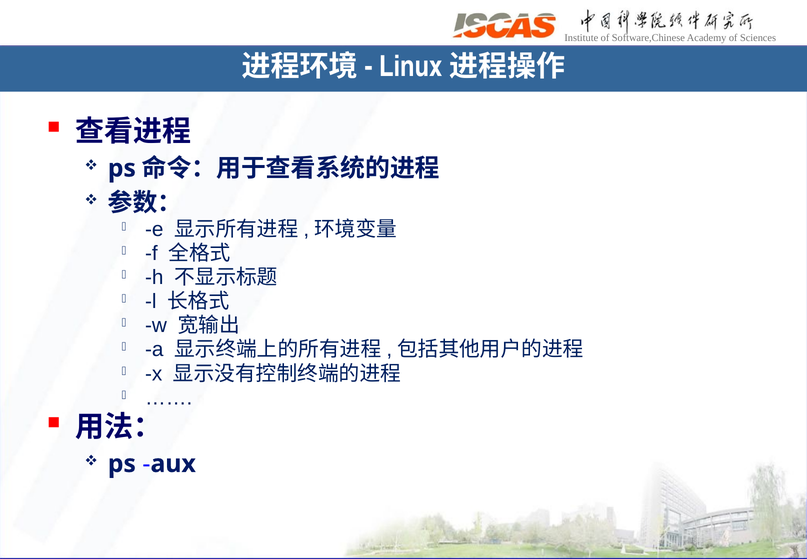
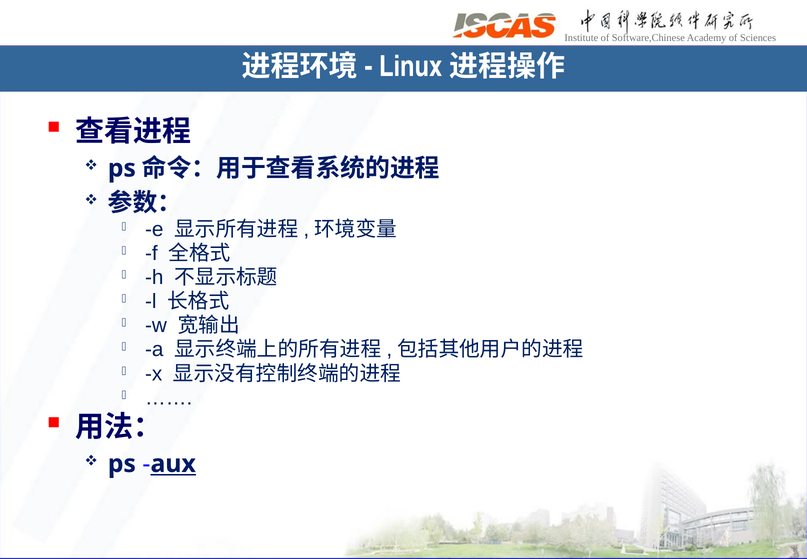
aux underline: none -> present
